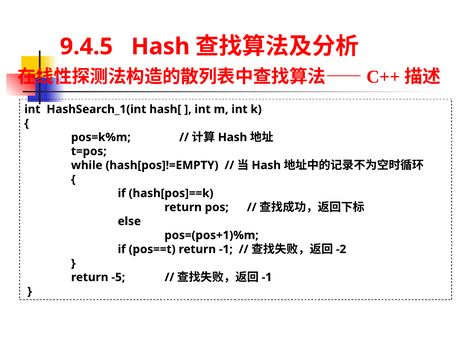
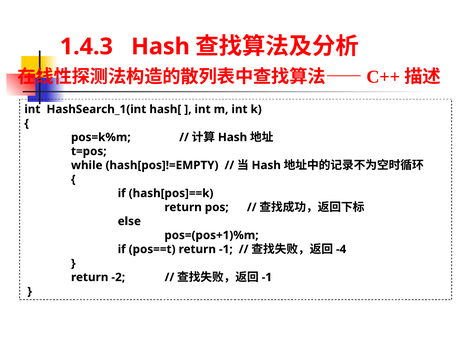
9.4.5: 9.4.5 -> 1.4.3
-2: -2 -> -4
-5: -5 -> -2
